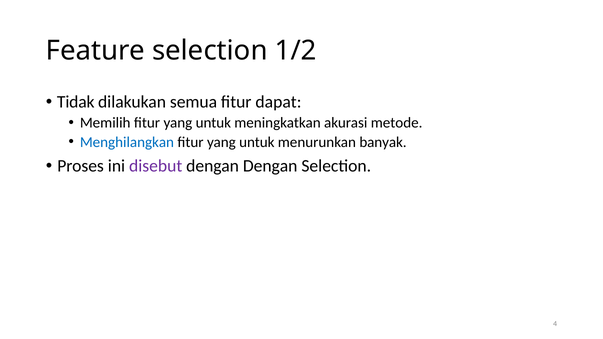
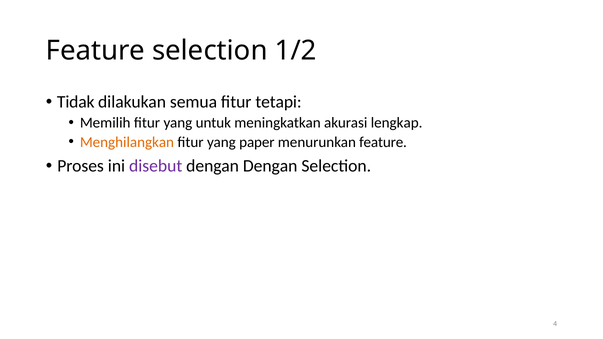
dapat: dapat -> tetapi
metode: metode -> lengkap
Menghilangkan colour: blue -> orange
untuk at (257, 142): untuk -> paper
menurunkan banyak: banyak -> feature
